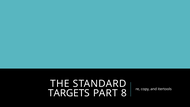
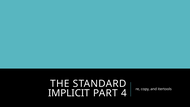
TARGETS: TARGETS -> IMPLICIT
8: 8 -> 4
